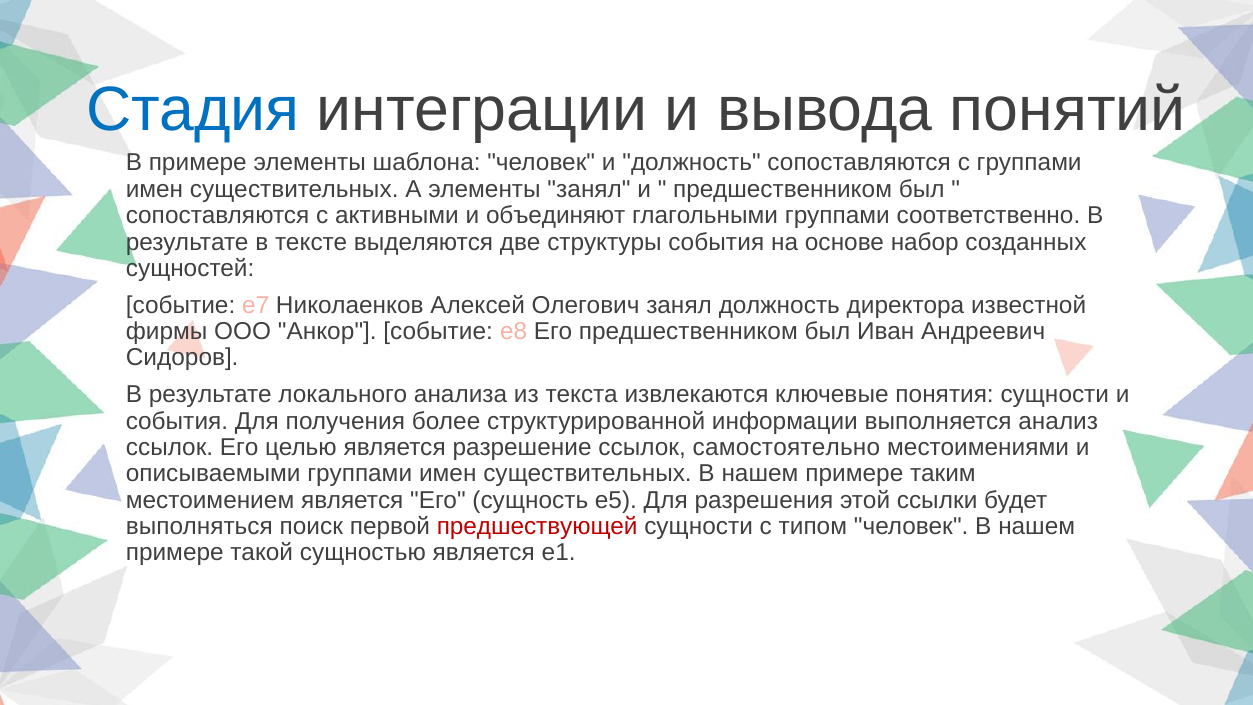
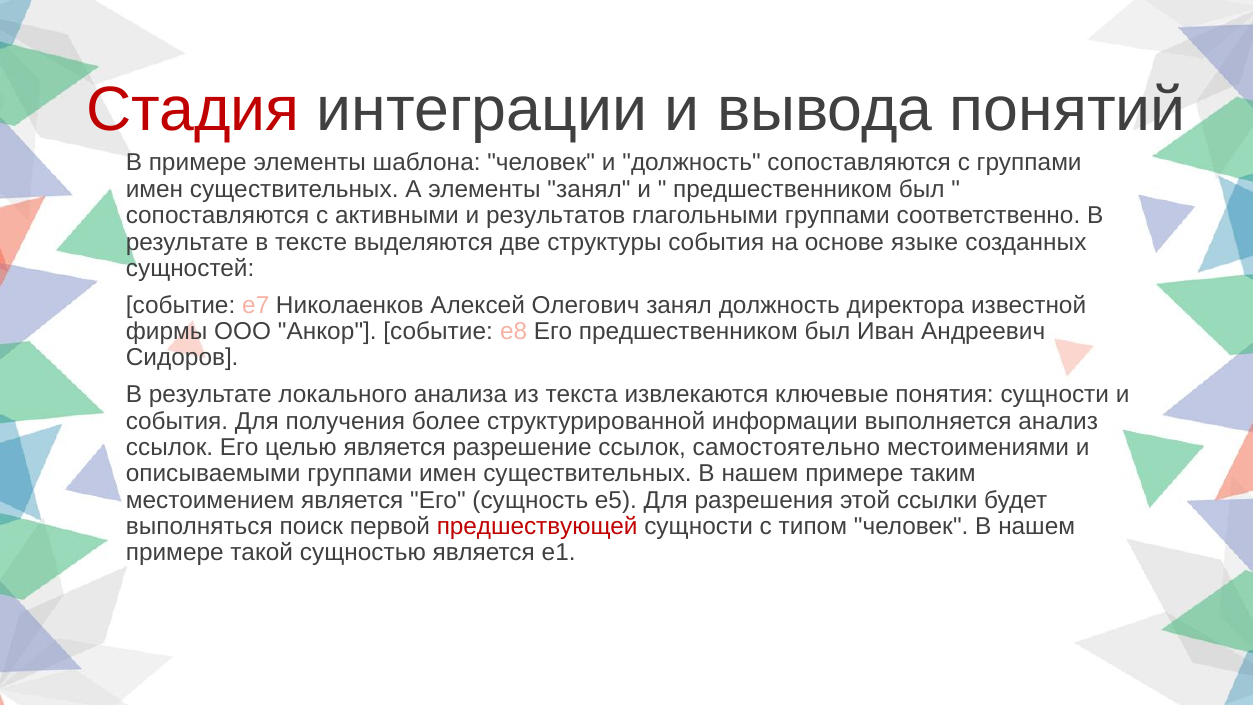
Стадия colour: blue -> red
объединяют: объединяют -> результатов
набор: набор -> языке
